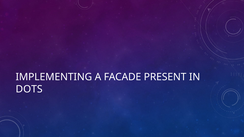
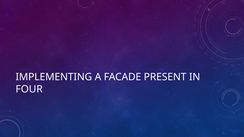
DOTS: DOTS -> FOUR
